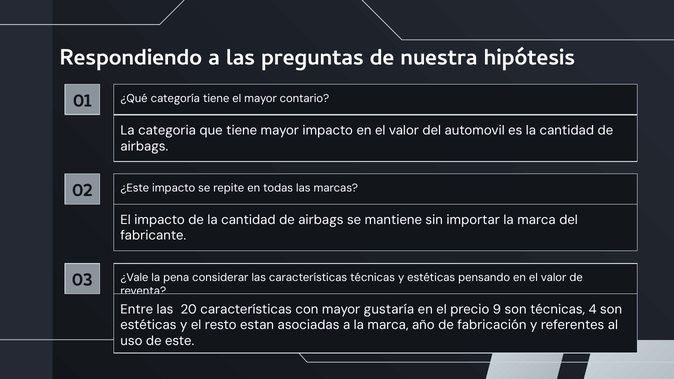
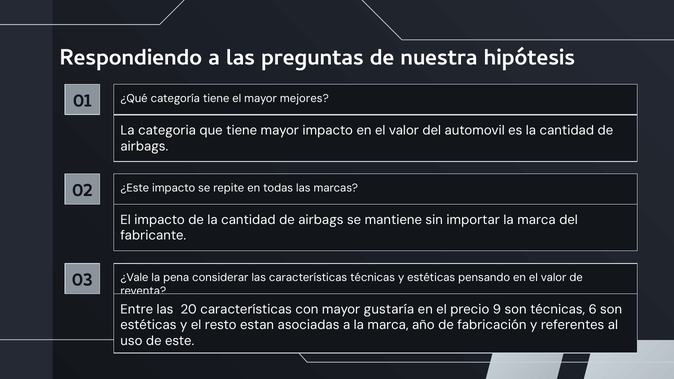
contario: contario -> mejores
4: 4 -> 6
